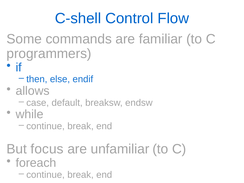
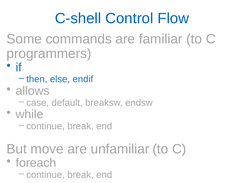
focus: focus -> move
